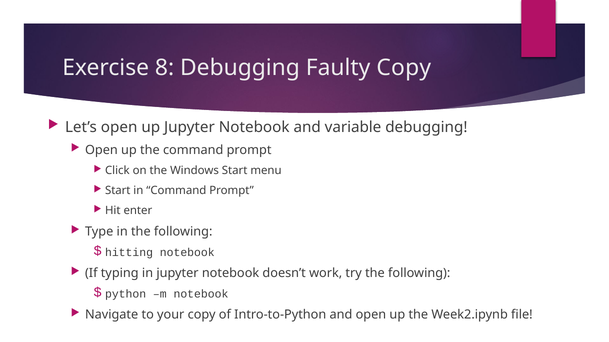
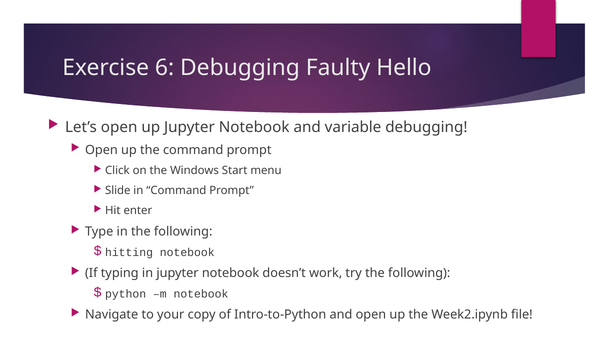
8: 8 -> 6
Faulty Copy: Copy -> Hello
Start at (118, 191): Start -> Slide
